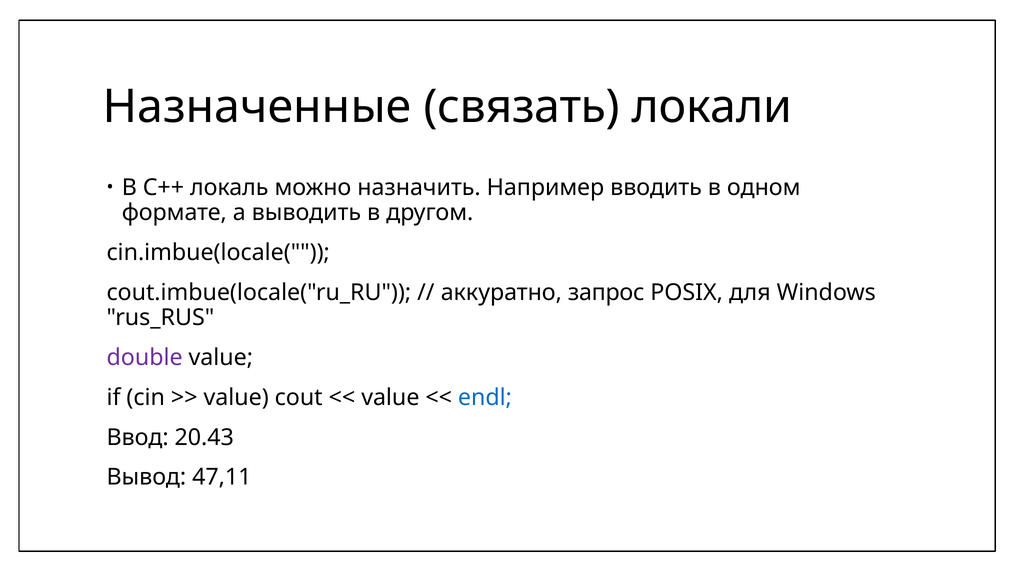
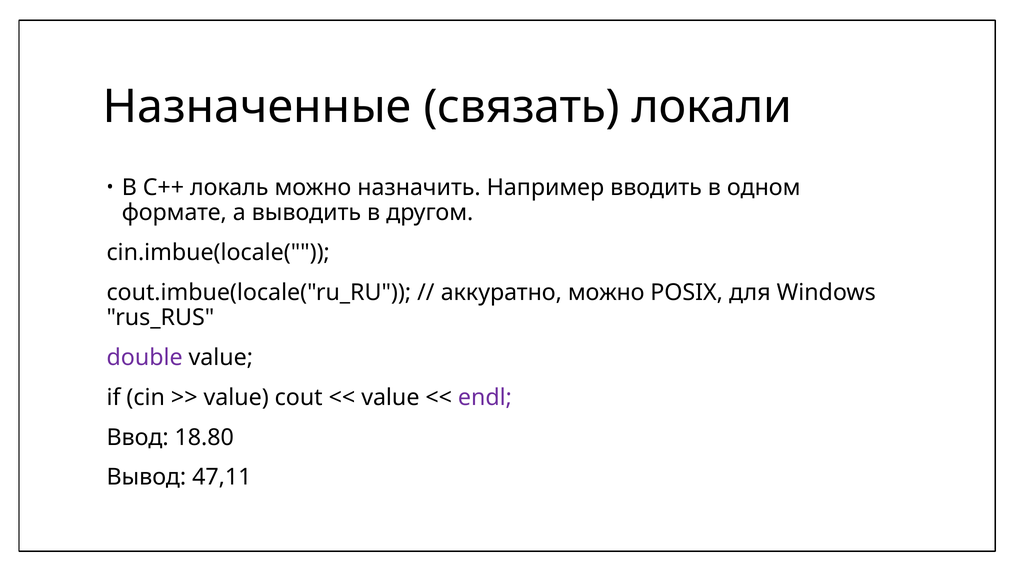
аккуратно запрос: запрос -> можно
endl colour: blue -> purple
20.43: 20.43 -> 18.80
